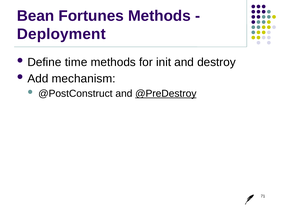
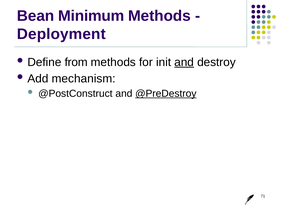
Fortunes: Fortunes -> Minimum
time: time -> from
and at (184, 62) underline: none -> present
